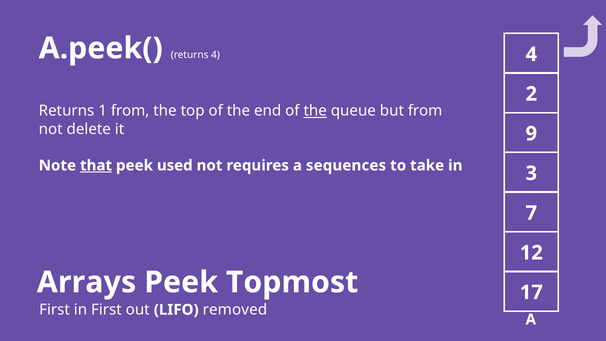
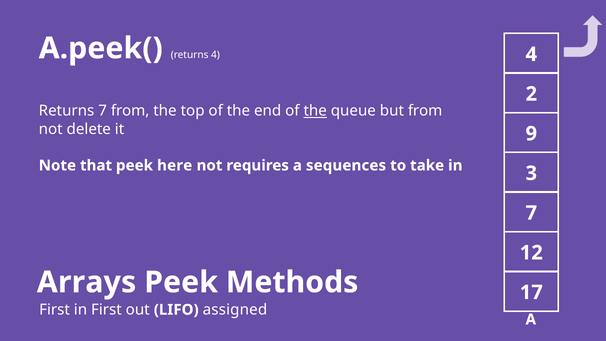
Returns 1: 1 -> 7
that underline: present -> none
used: used -> here
Topmost: Topmost -> Methods
removed: removed -> assigned
